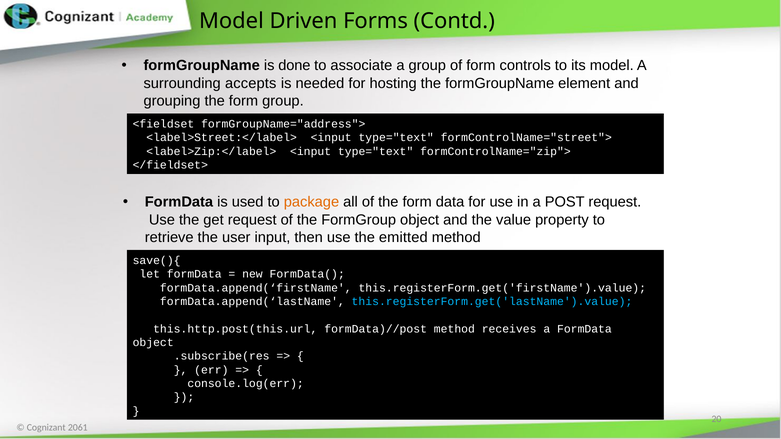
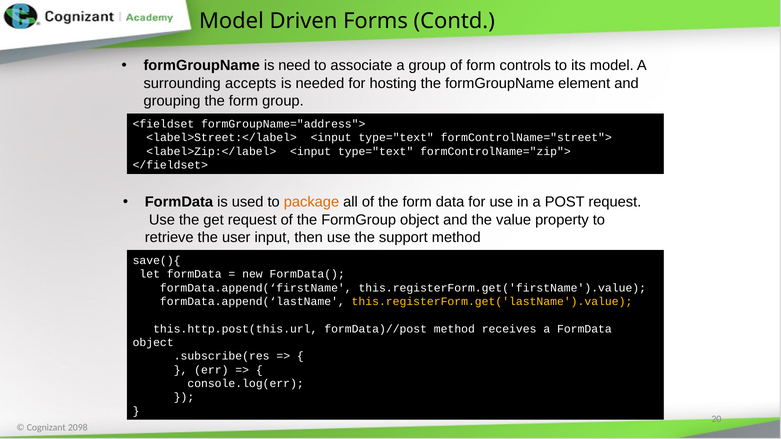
done: done -> need
emitted: emitted -> support
this.registerForm.get('lastName').value colour: light blue -> yellow
2061: 2061 -> 2098
